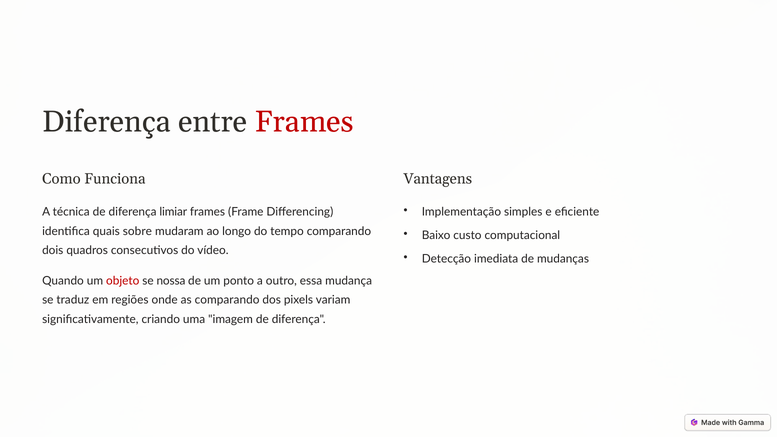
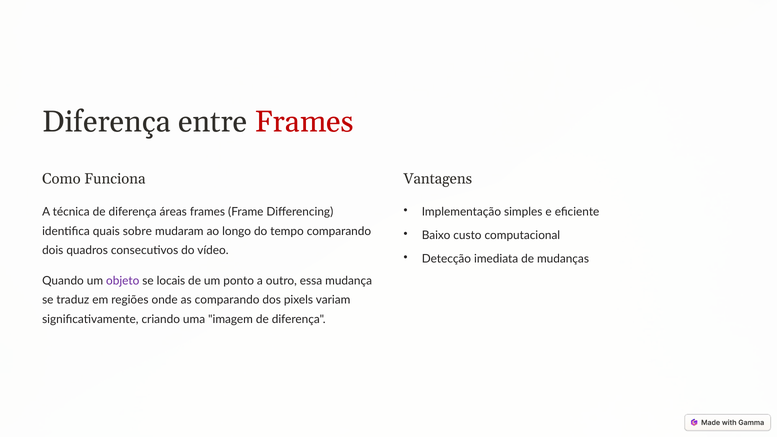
limiar: limiar -> áreas
objeto colour: red -> purple
nossa: nossa -> locais
